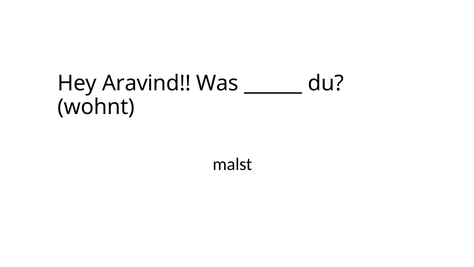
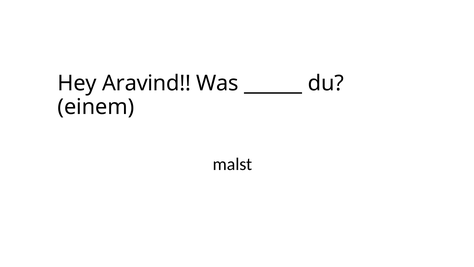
wohnt: wohnt -> einem
